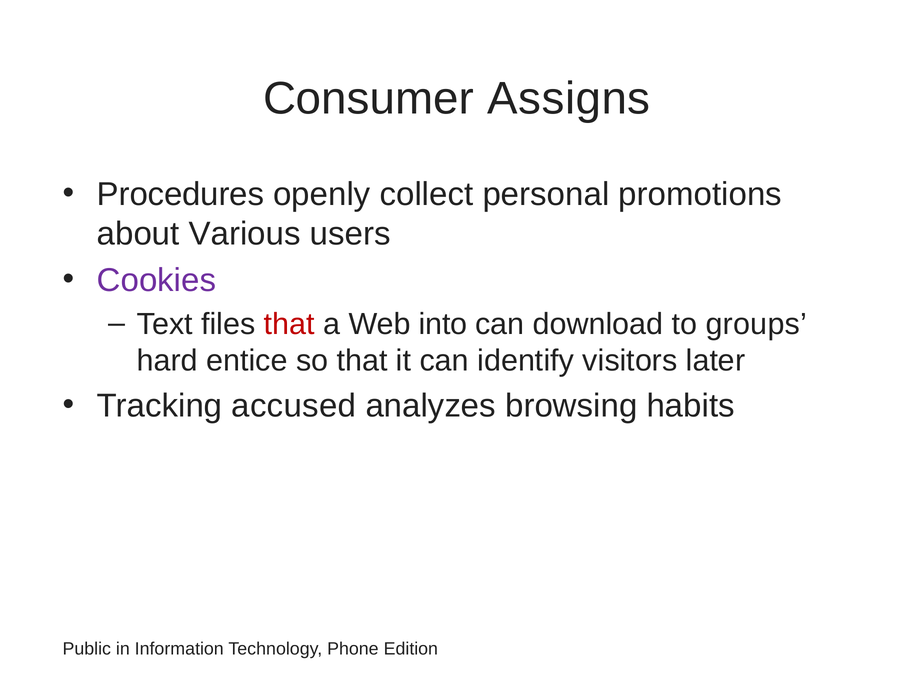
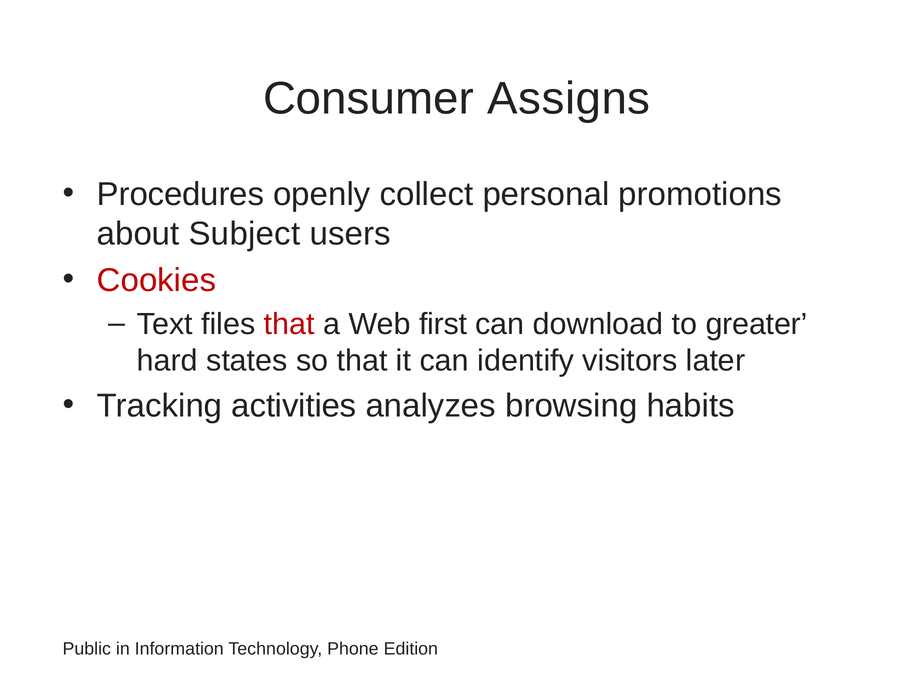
Various: Various -> Subject
Cookies colour: purple -> red
into: into -> first
groups: groups -> greater
entice: entice -> states
accused: accused -> activities
